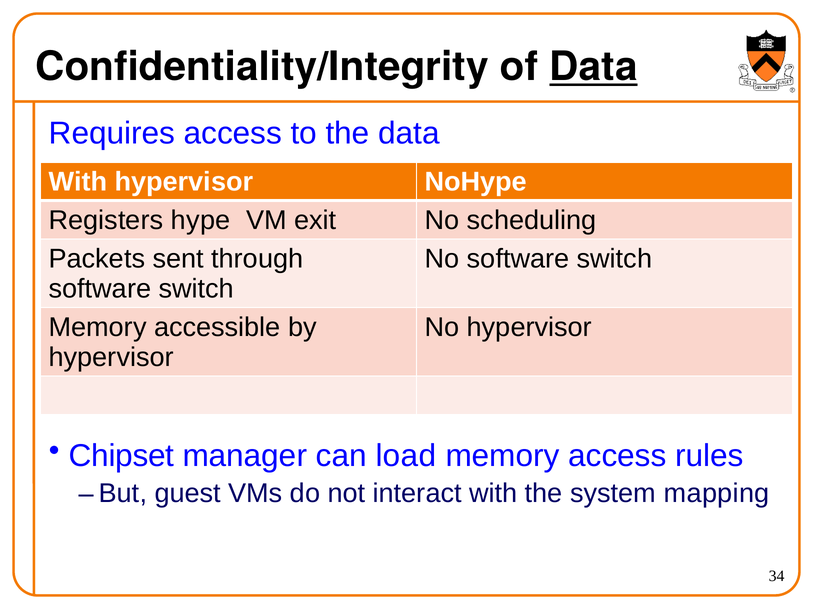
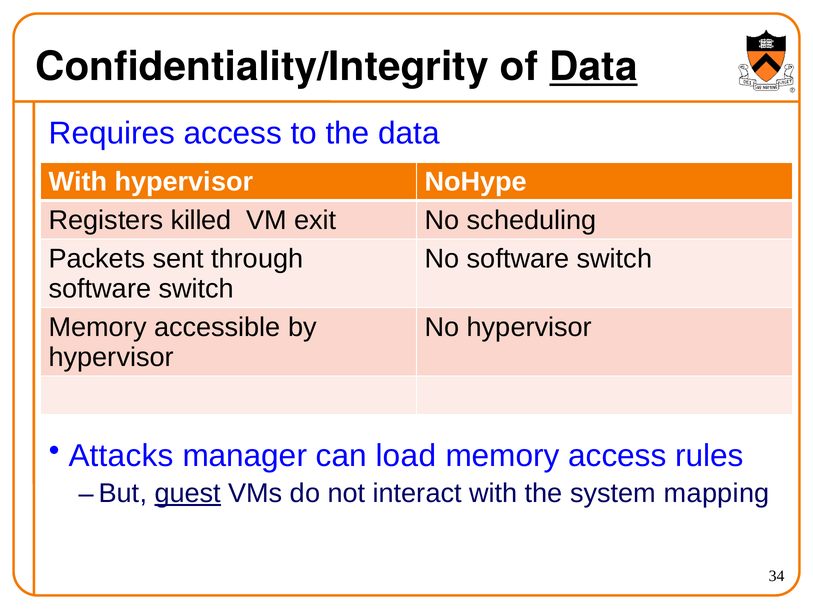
hype: hype -> killed
Chipset: Chipset -> Attacks
guest underline: none -> present
